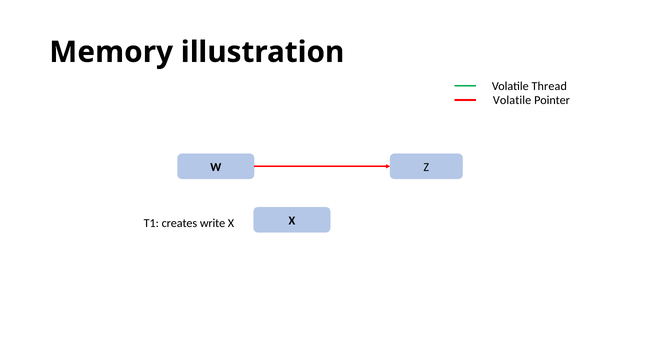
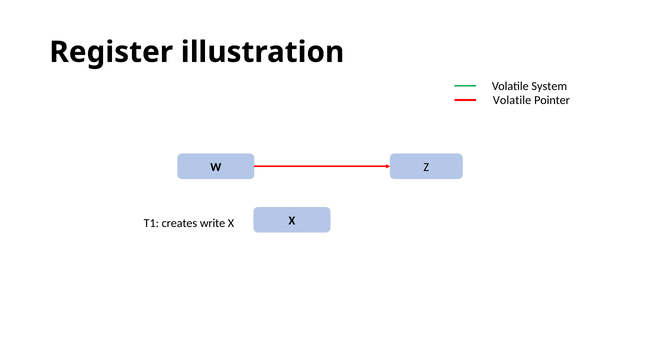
Memory: Memory -> Register
Thread: Thread -> System
